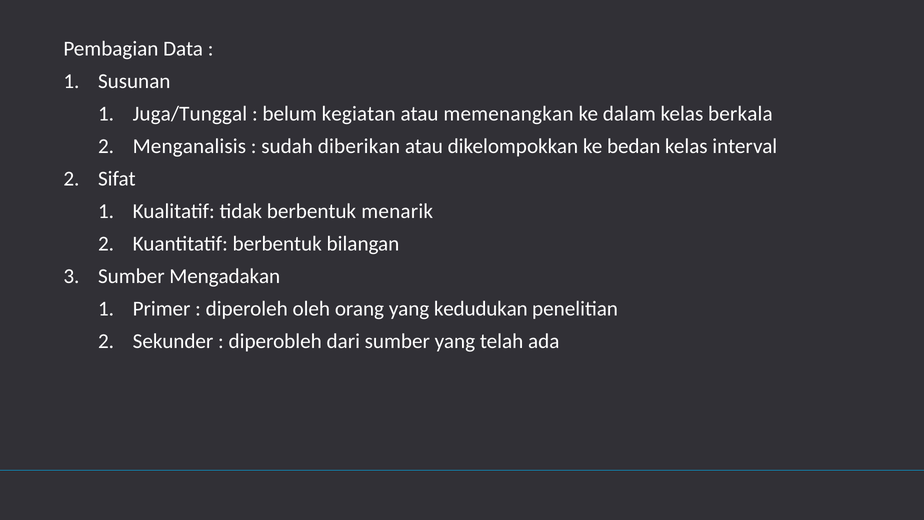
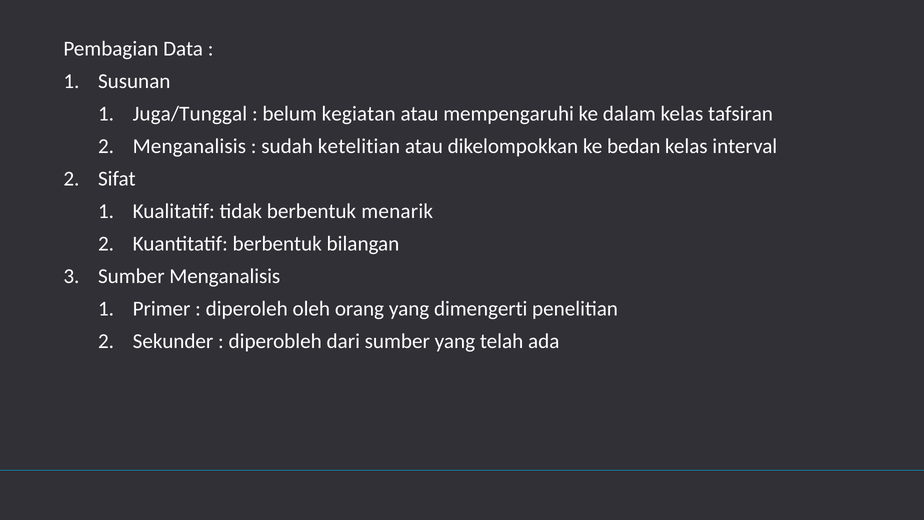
memenangkan: memenangkan -> mempengaruhi
berkala: berkala -> tafsiran
diberikan: diberikan -> ketelitian
Sumber Mengadakan: Mengadakan -> Menganalisis
kedudukan: kedudukan -> dimengerti
